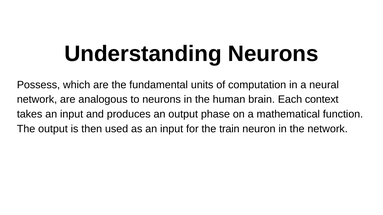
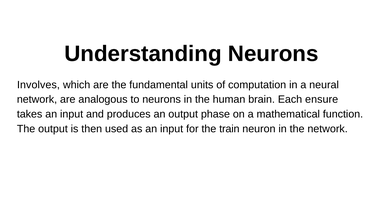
Possess: Possess -> Involves
context: context -> ensure
